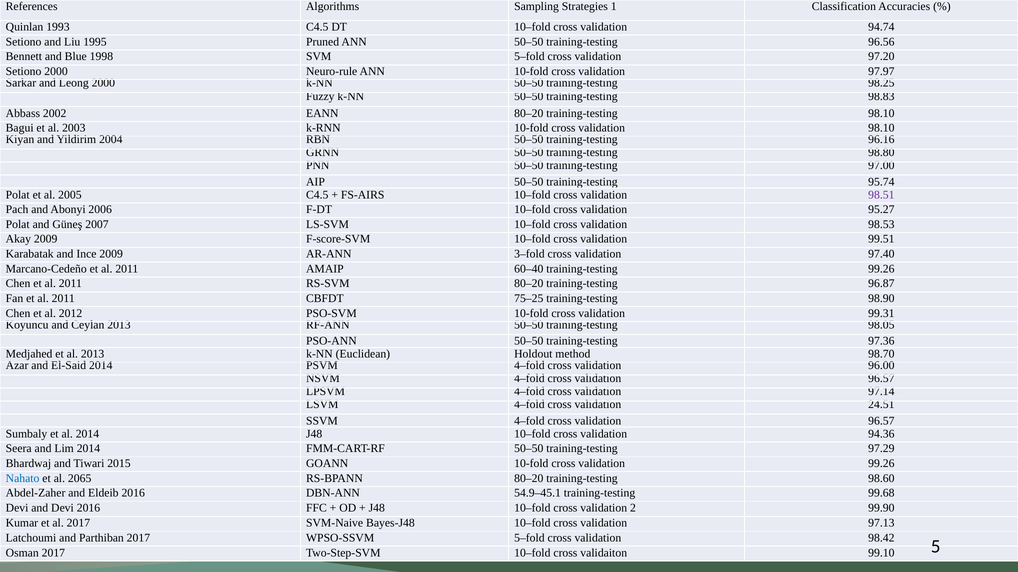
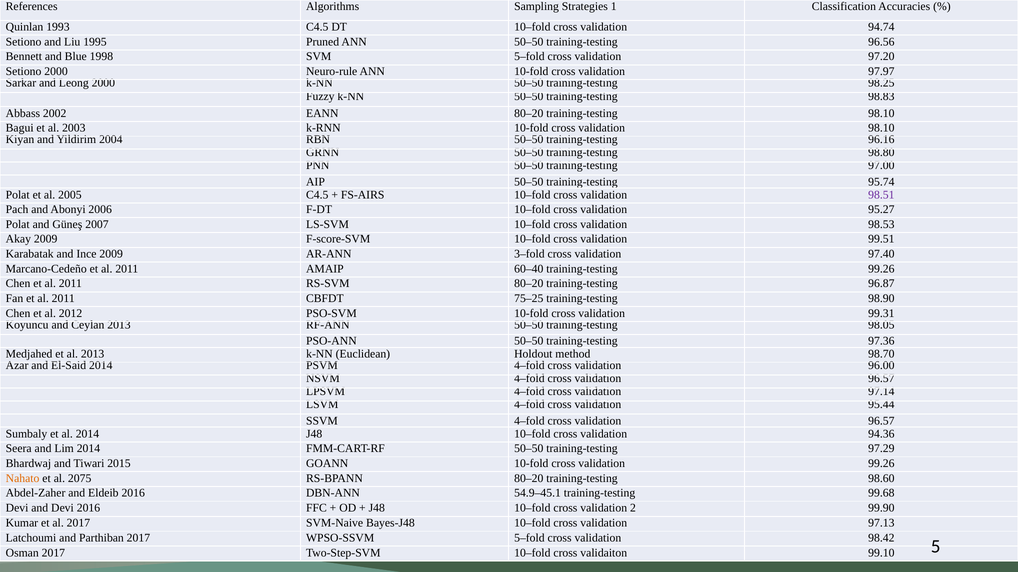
24.51: 24.51 -> 95.44
Nahato colour: blue -> orange
2065: 2065 -> 2075
